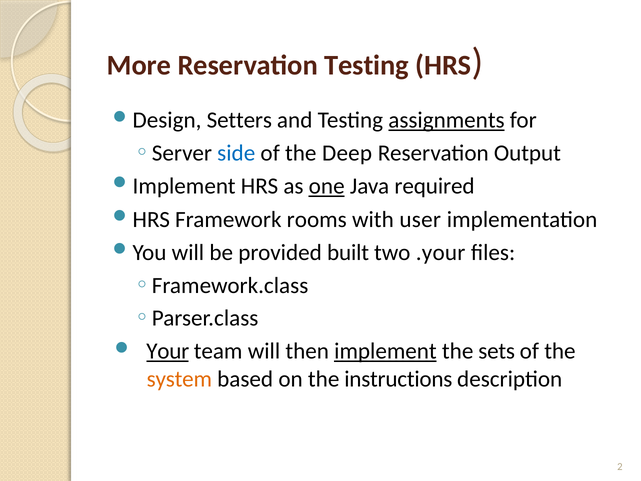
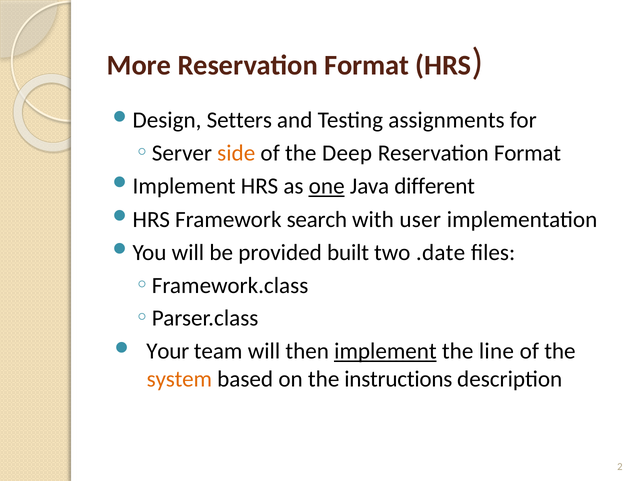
Testing at (367, 65): Testing -> Format
assignments underline: present -> none
side colour: blue -> orange
Output at (527, 153): Output -> Format
required: required -> different
rooms: rooms -> search
.your: .your -> .date
Your underline: present -> none
sets: sets -> line
